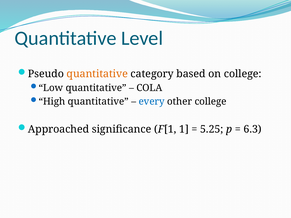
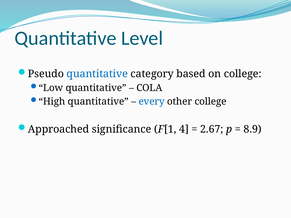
quantitative at (97, 74) colour: orange -> blue
1: 1 -> 4
5.25: 5.25 -> 2.67
6.3: 6.3 -> 8.9
